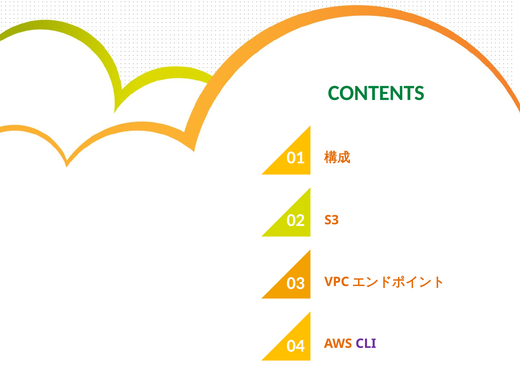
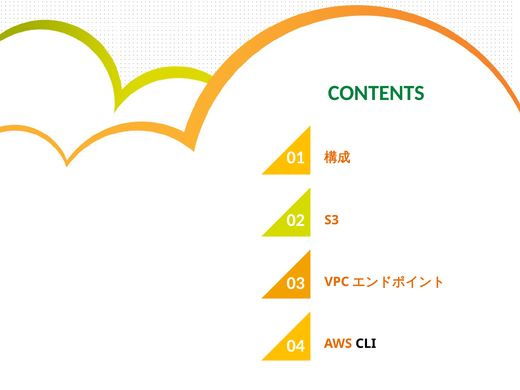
CLI colour: purple -> black
